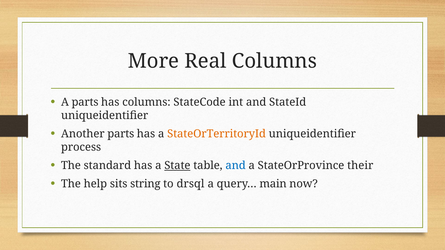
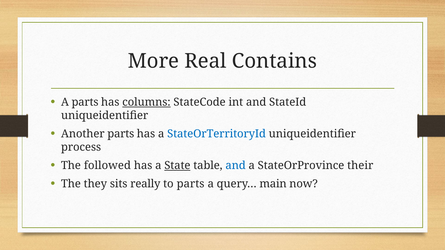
Real Columns: Columns -> Contains
columns at (146, 102) underline: none -> present
StateOrTerritoryId colour: orange -> blue
standard: standard -> followed
help: help -> they
string: string -> really
to drsql: drsql -> parts
